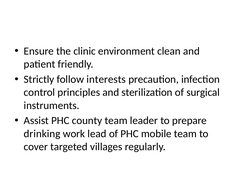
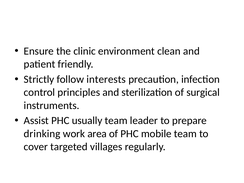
county: county -> usually
lead: lead -> area
